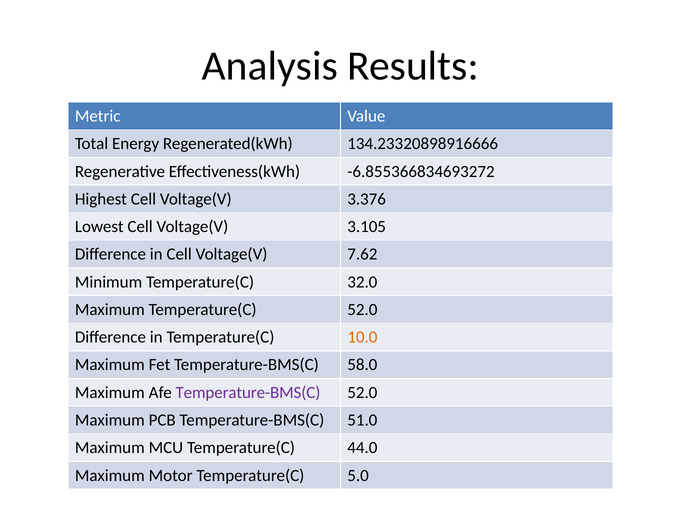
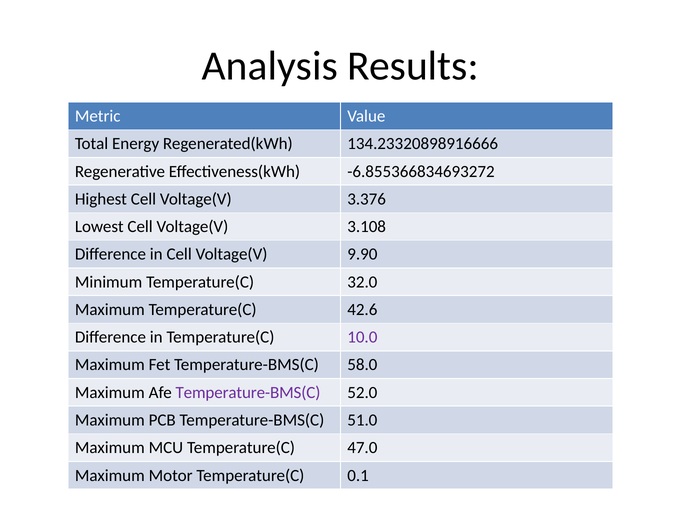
3.105: 3.105 -> 3.108
7.62: 7.62 -> 9.90
Temperature(C 52.0: 52.0 -> 42.6
10.0 colour: orange -> purple
44.0: 44.0 -> 47.0
5.0: 5.0 -> 0.1
